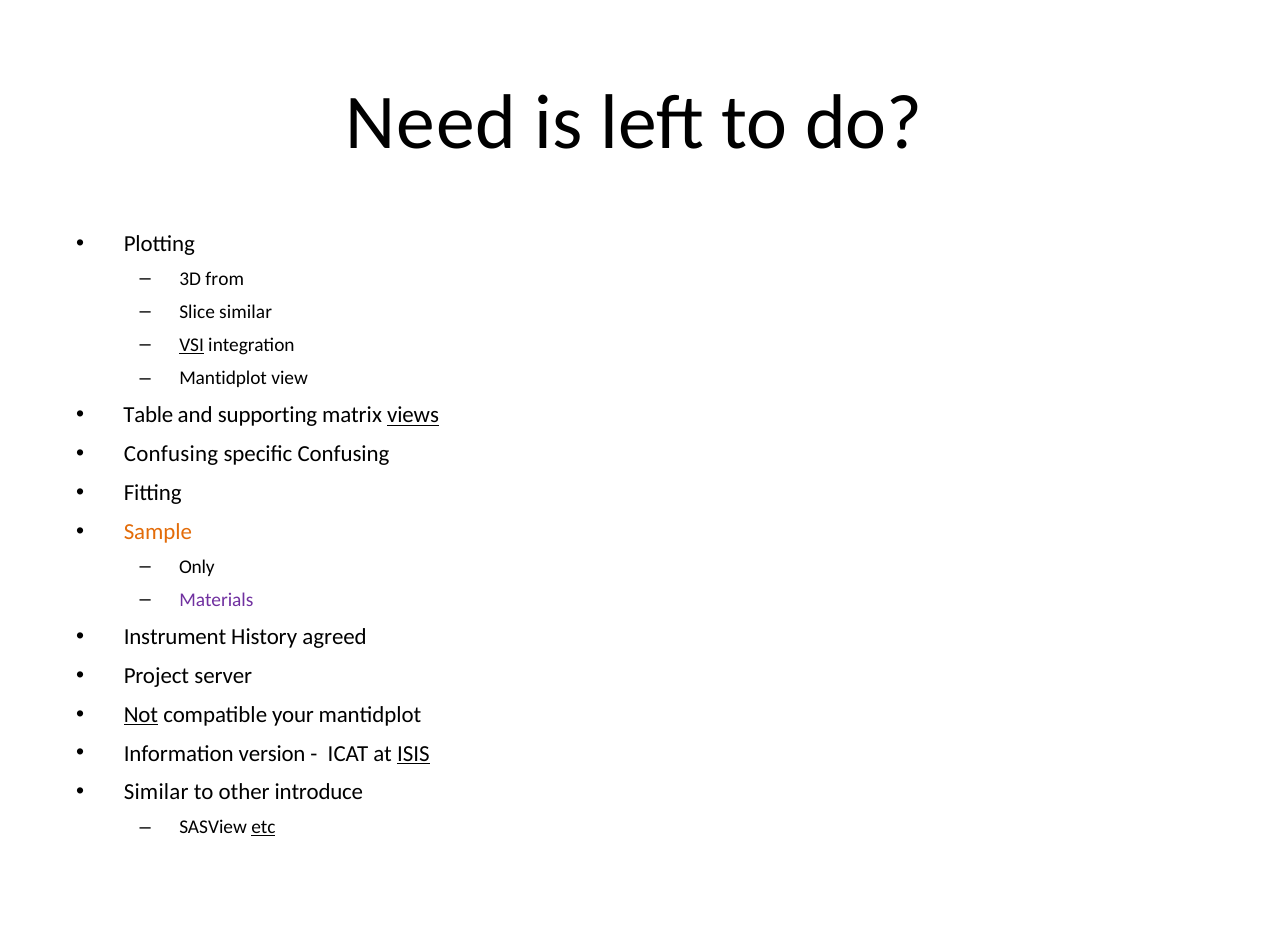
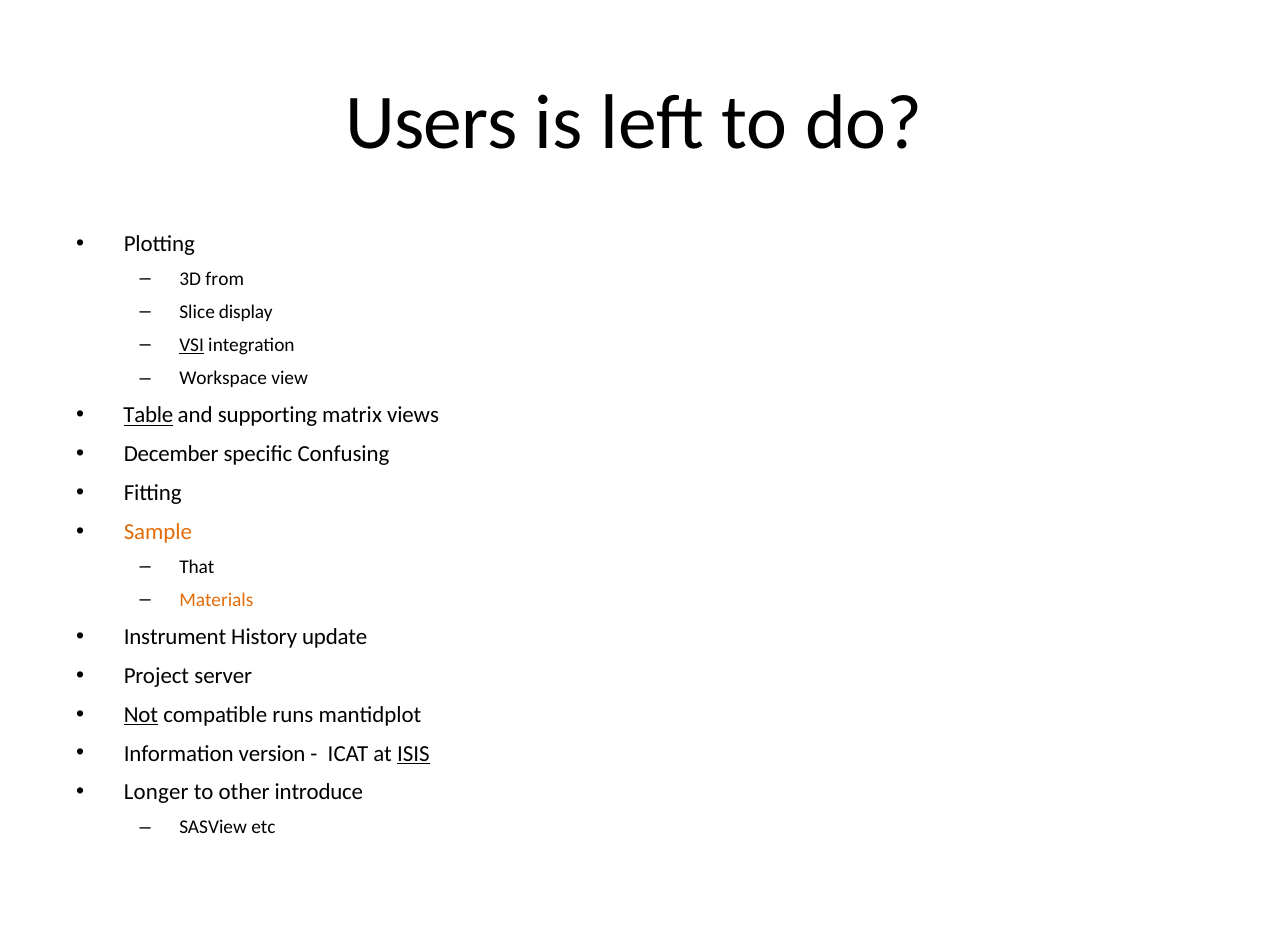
Need: Need -> Users
Slice similar: similar -> display
Mantidplot at (223, 378): Mantidplot -> Workspace
Table underline: none -> present
views underline: present -> none
Confusing at (171, 454): Confusing -> December
Only: Only -> That
Materials colour: purple -> orange
agreed: agreed -> update
your: your -> runs
Similar at (156, 792): Similar -> Longer
etc underline: present -> none
